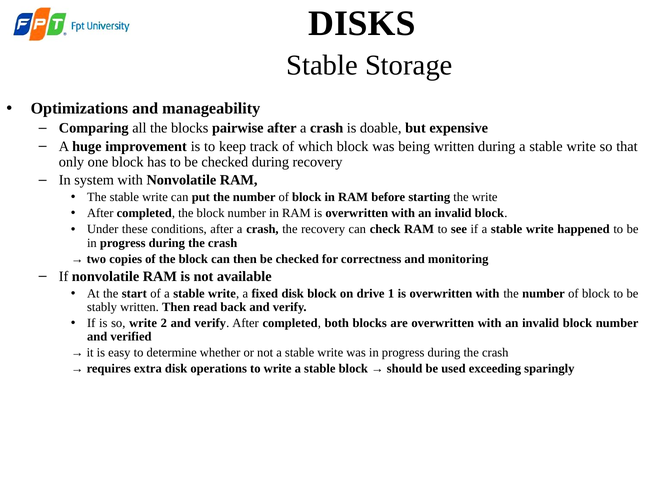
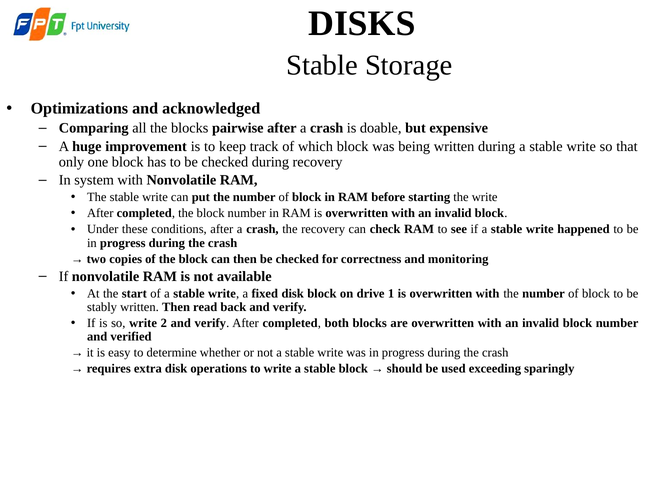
manageability: manageability -> acknowledged
